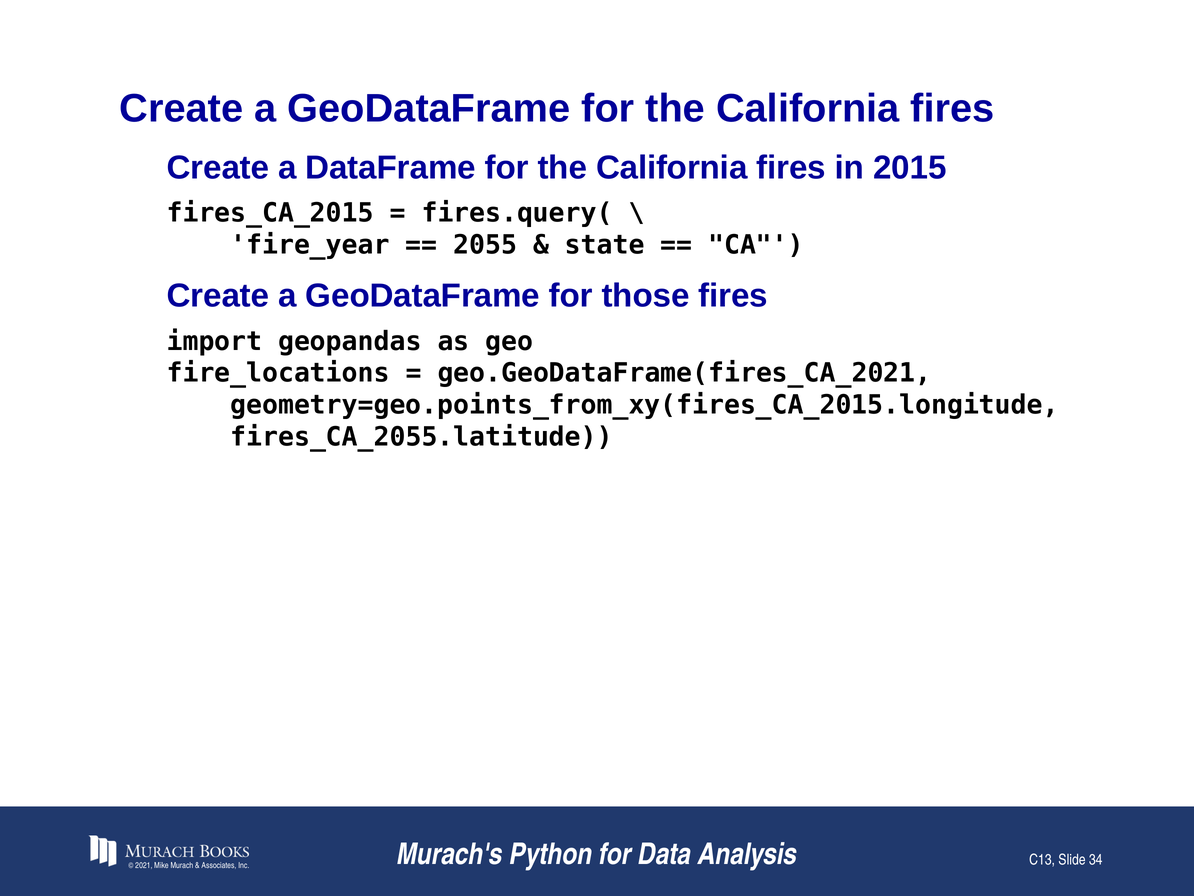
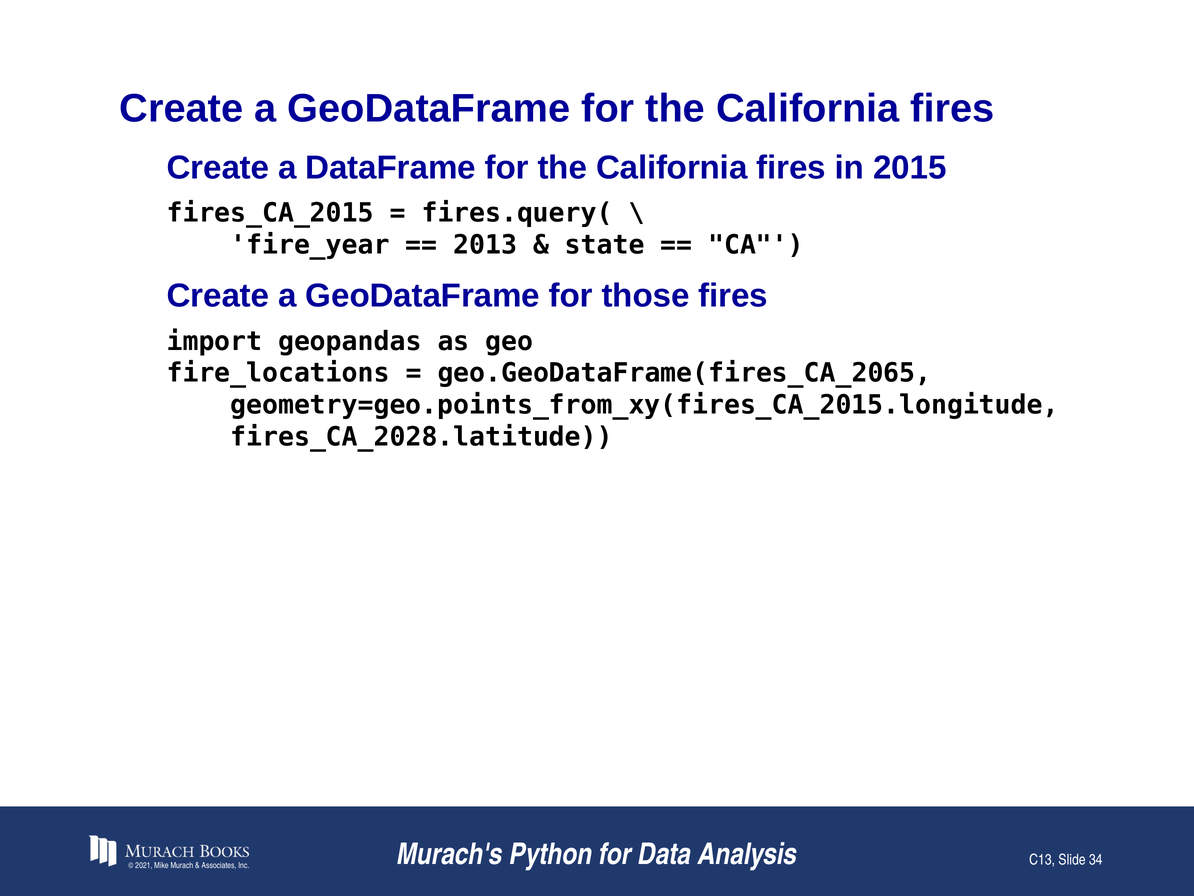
2055: 2055 -> 2013
geo.GeoDataFrame(fires_CA_2021: geo.GeoDataFrame(fires_CA_2021 -> geo.GeoDataFrame(fires_CA_2065
fires_CA_2055.latitude: fires_CA_2055.latitude -> fires_CA_2028.latitude
